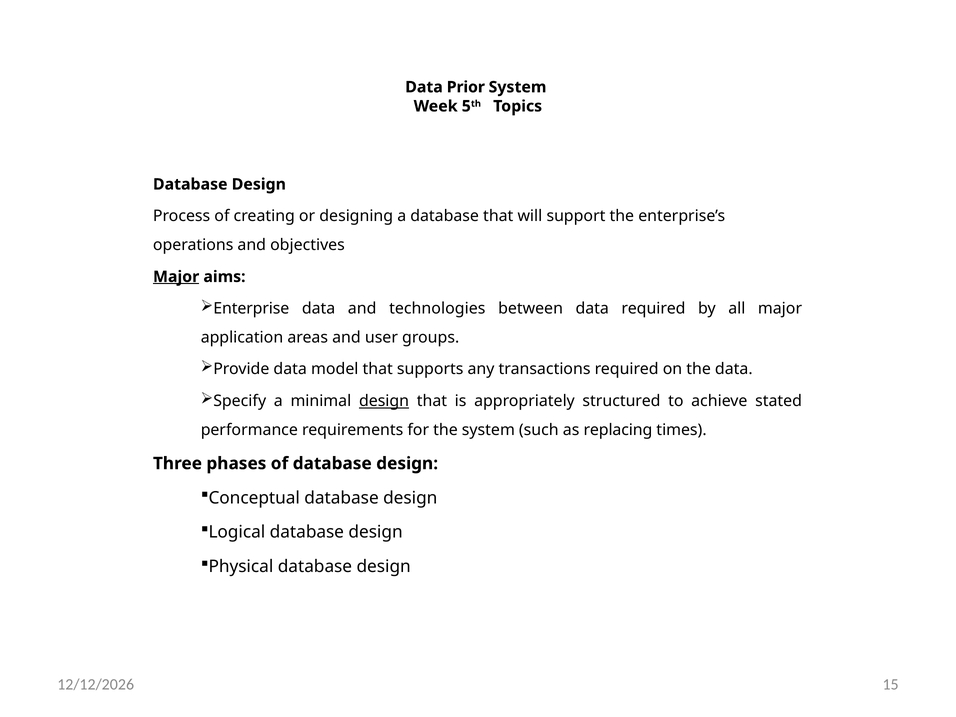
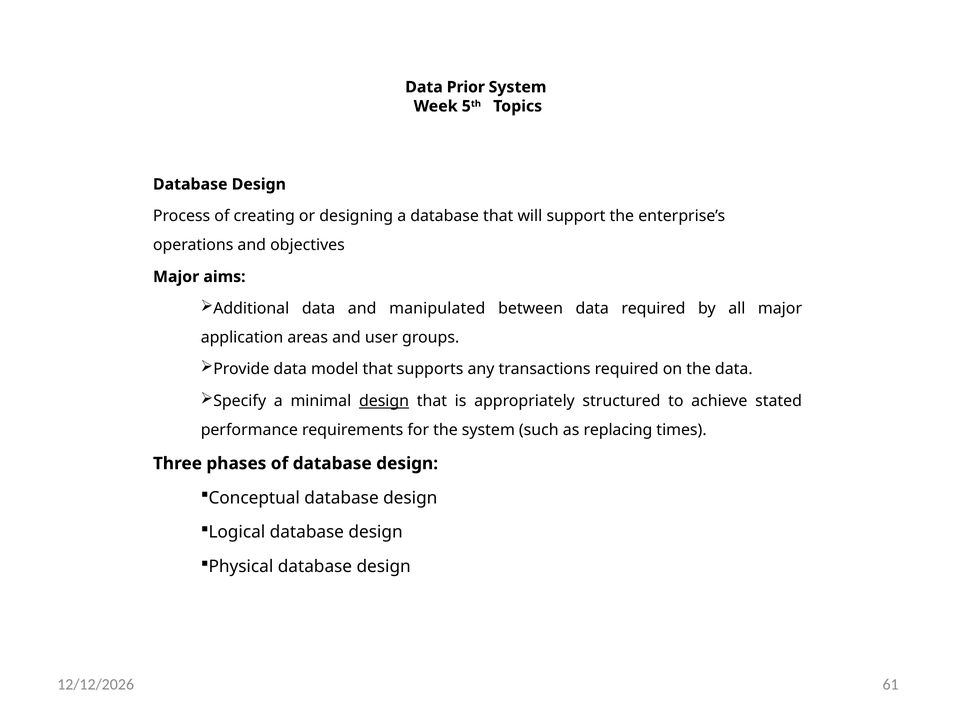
Major at (176, 277) underline: present -> none
Enterprise: Enterprise -> Additional
technologies: technologies -> manipulated
15: 15 -> 61
